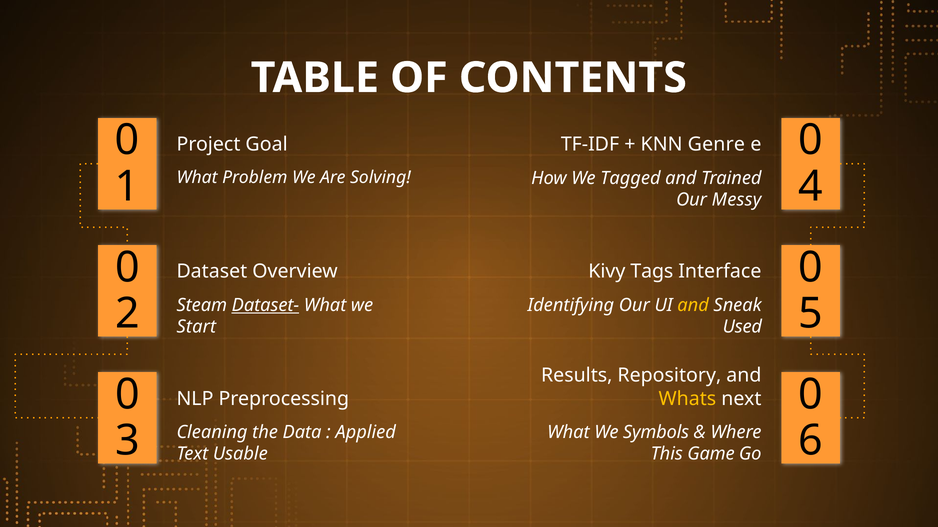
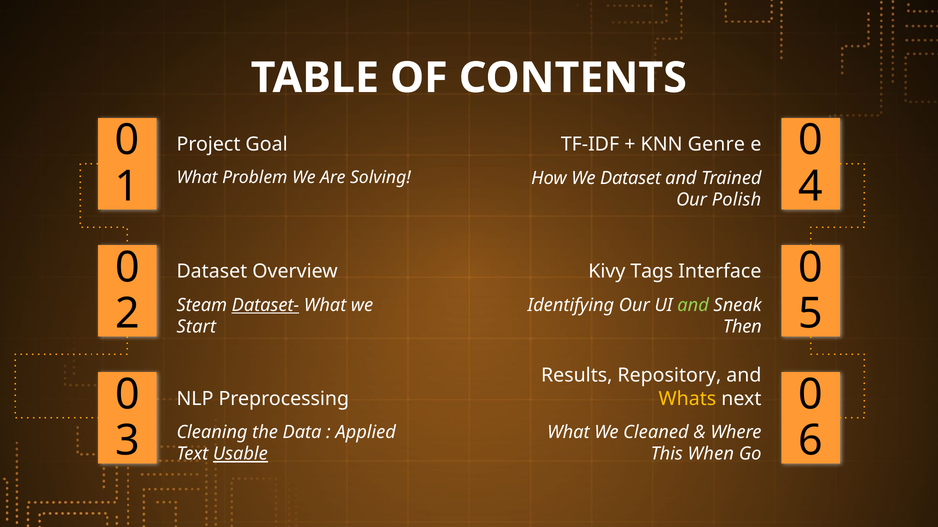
We Tagged: Tagged -> Dataset
Messy: Messy -> Polish
and at (693, 305) colour: yellow -> light green
Used: Used -> Then
Symbols: Symbols -> Cleaned
Usable underline: none -> present
Game: Game -> When
